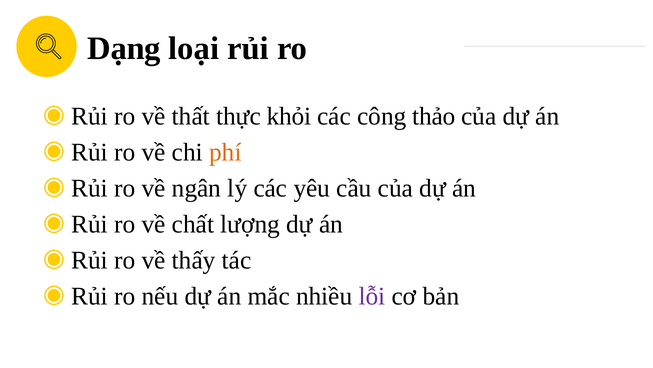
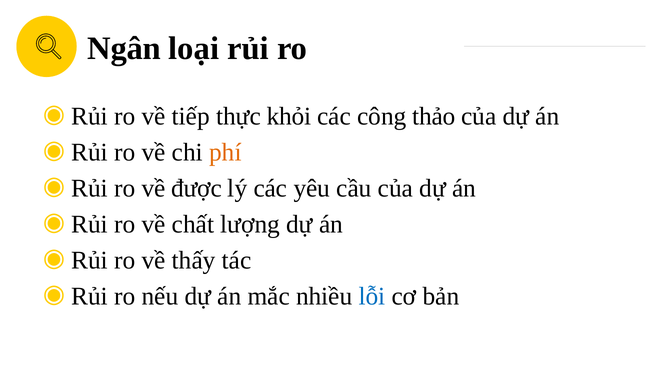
Dạng: Dạng -> Ngân
thất: thất -> tiếp
ngân: ngân -> được
lỗi colour: purple -> blue
